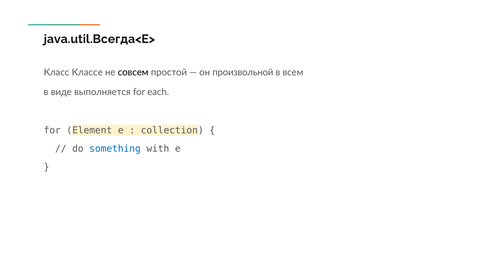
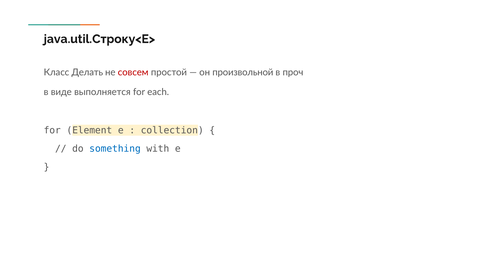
java.util.Всегда<E>: java.util.Всегда<E> -> java.util.Строку<E>
Классе: Классе -> Делать
совсем colour: black -> red
всем: всем -> проч
